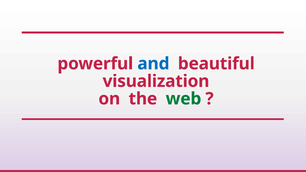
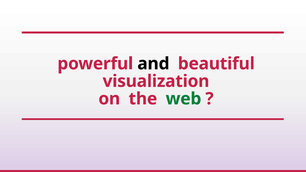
and colour: blue -> black
